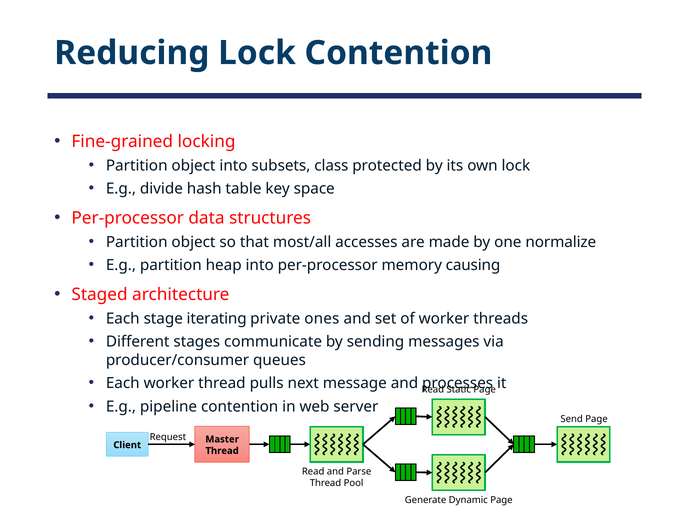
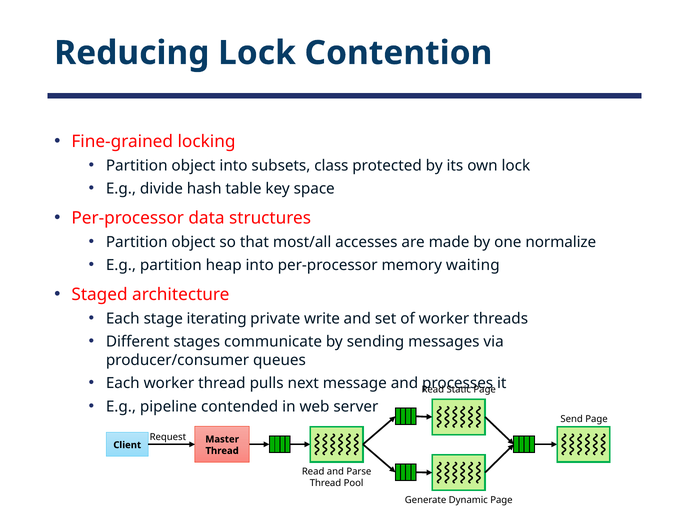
causing: causing -> waiting
ones: ones -> write
pipeline contention: contention -> contended
